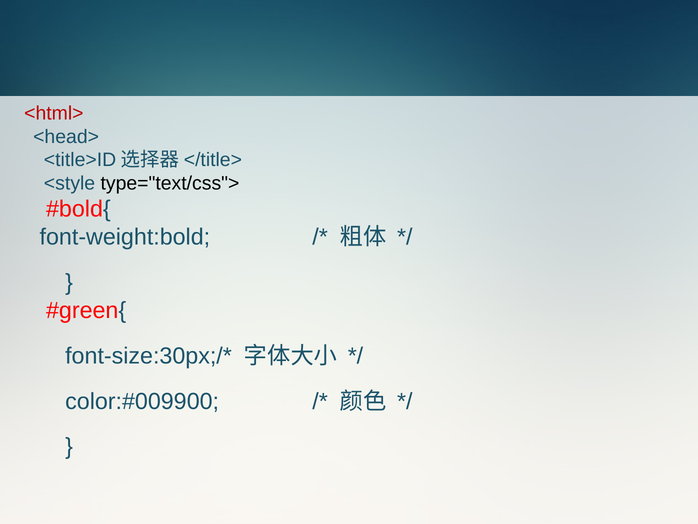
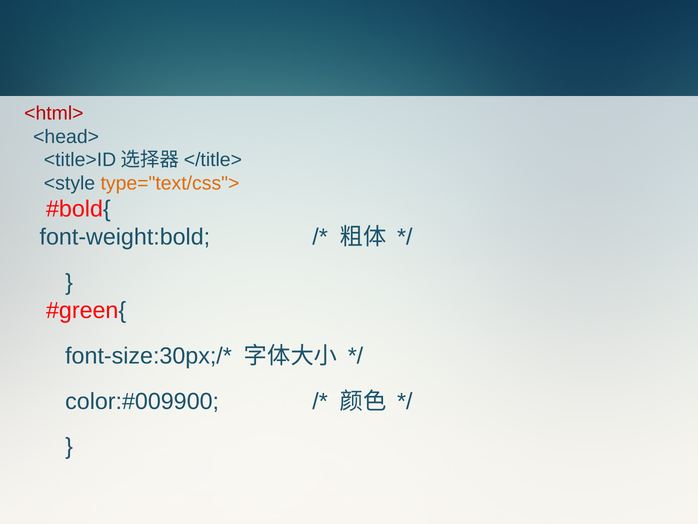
type="text/css"> colour: black -> orange
